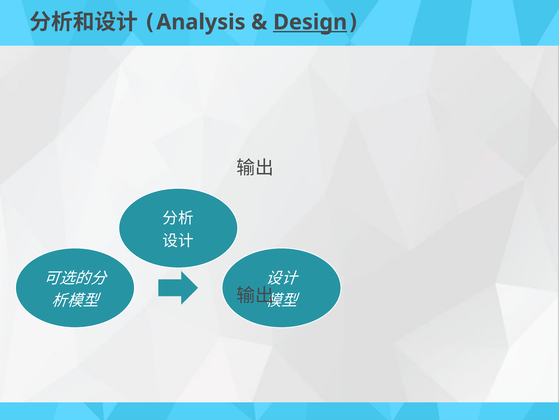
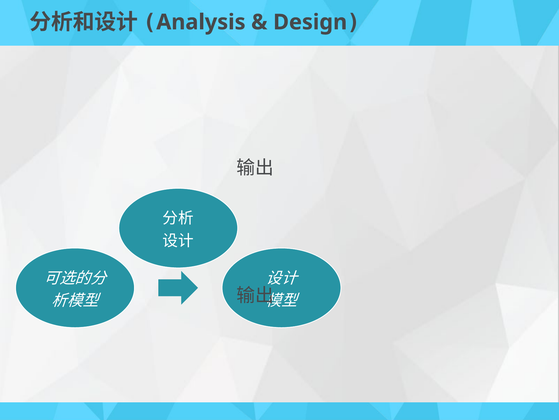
Design underline: present -> none
